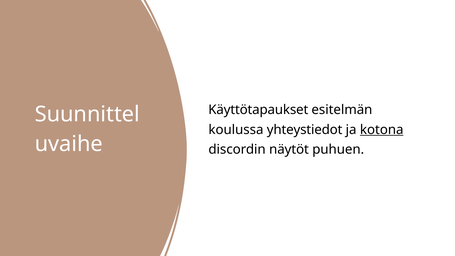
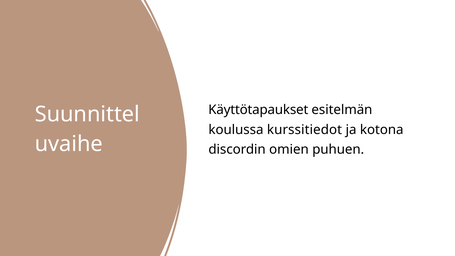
yhteystiedot: yhteystiedot -> kurssitiedot
kotona underline: present -> none
näytöt: näytöt -> omien
